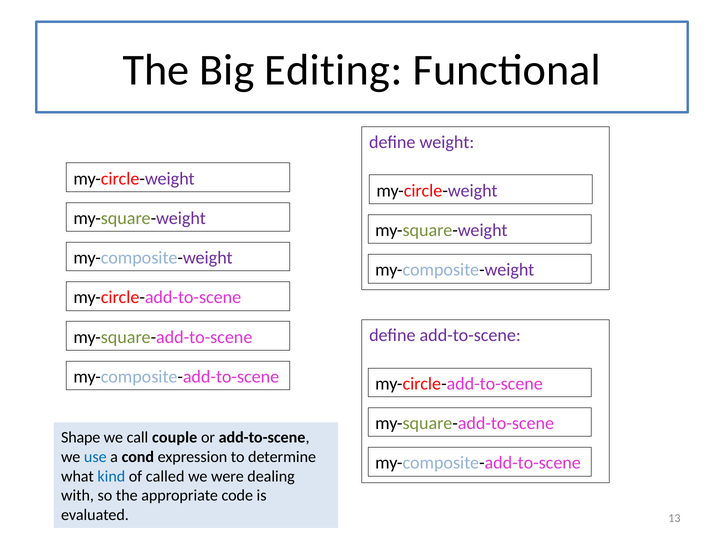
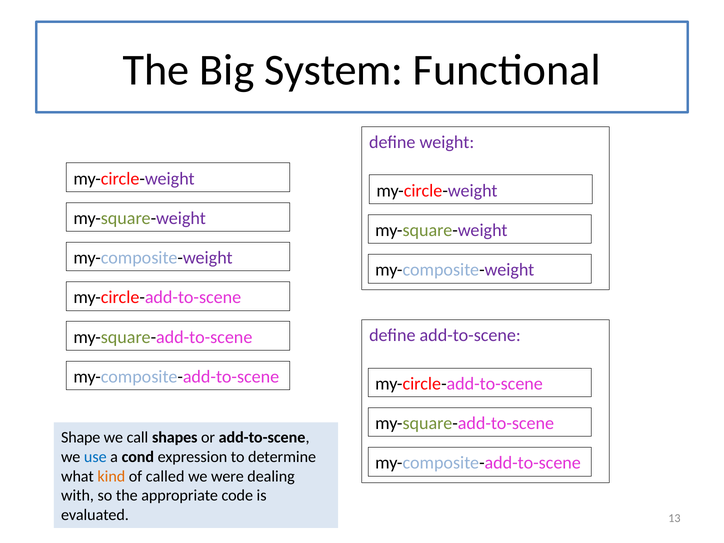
Editing: Editing -> System
couple: couple -> shapes
kind colour: blue -> orange
